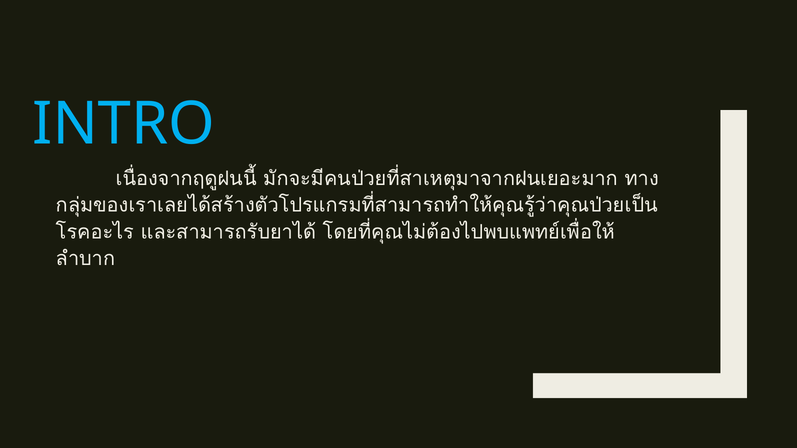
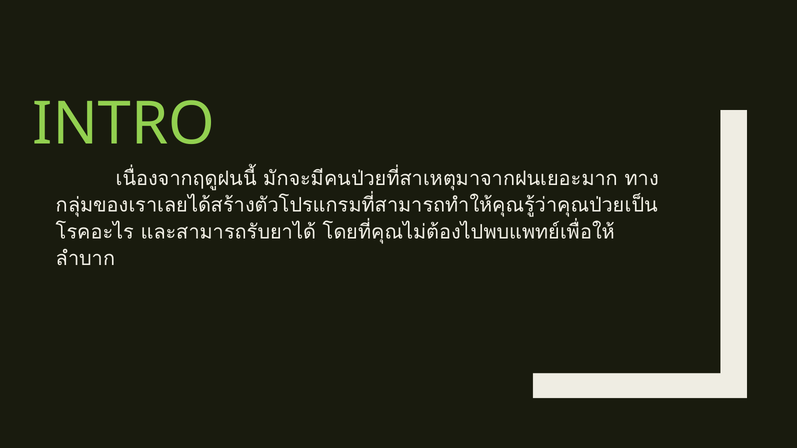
INTRO colour: light blue -> light green
